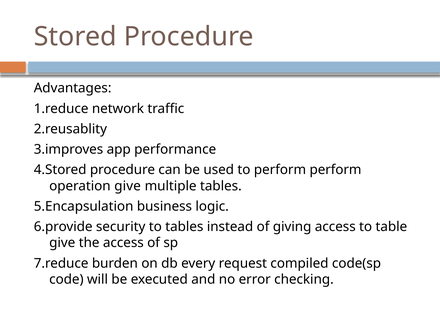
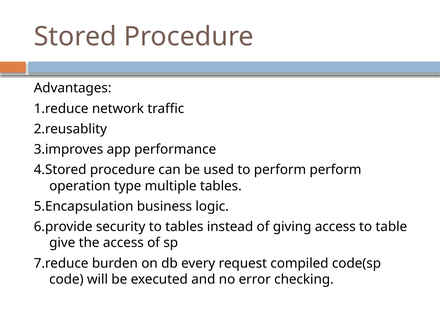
operation give: give -> type
